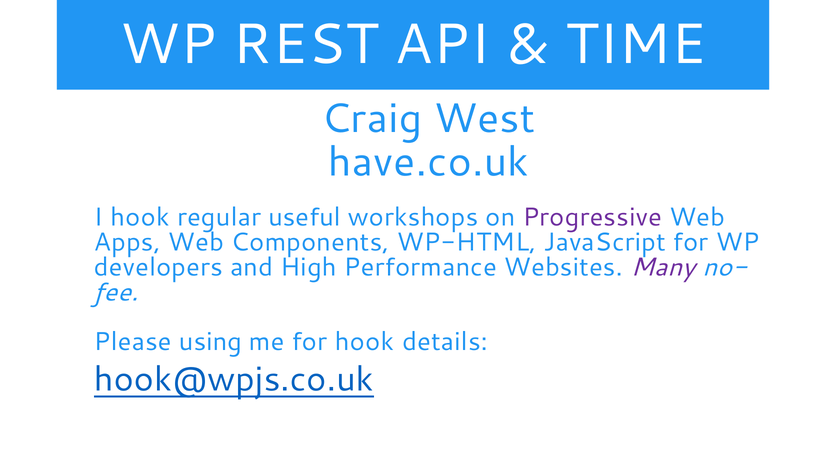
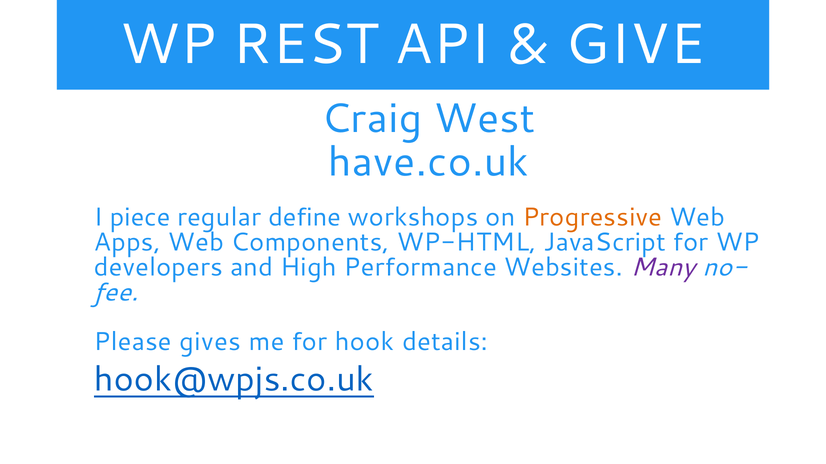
TIME: TIME -> GIVE
I hook: hook -> piece
useful: useful -> define
Progressive colour: purple -> orange
using: using -> gives
